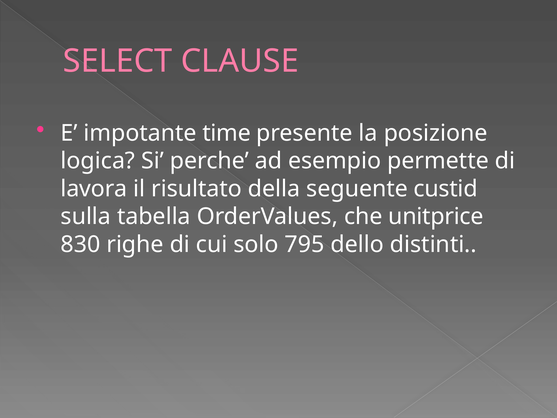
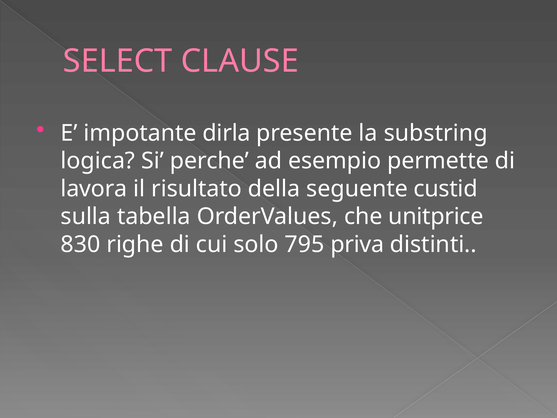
time: time -> dirla
posizione: posizione -> substring
dello: dello -> priva
